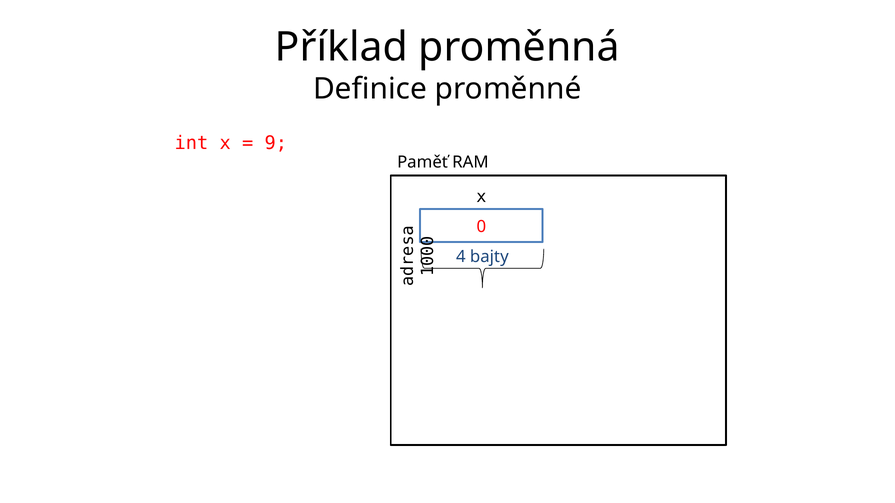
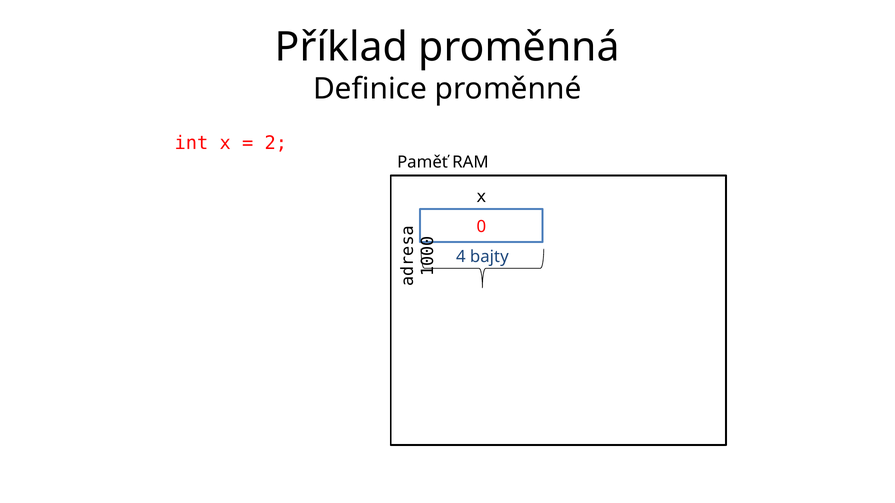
9: 9 -> 2
